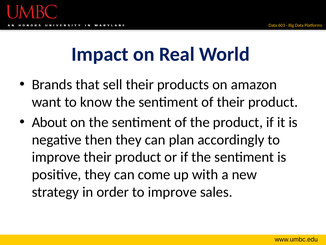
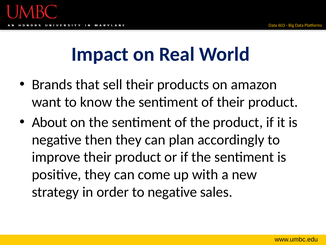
order to improve: improve -> negative
